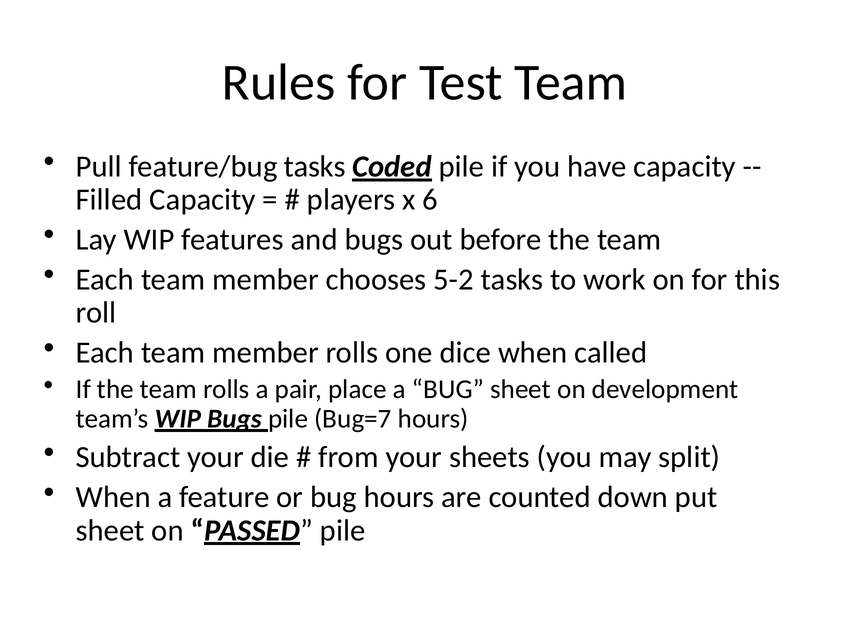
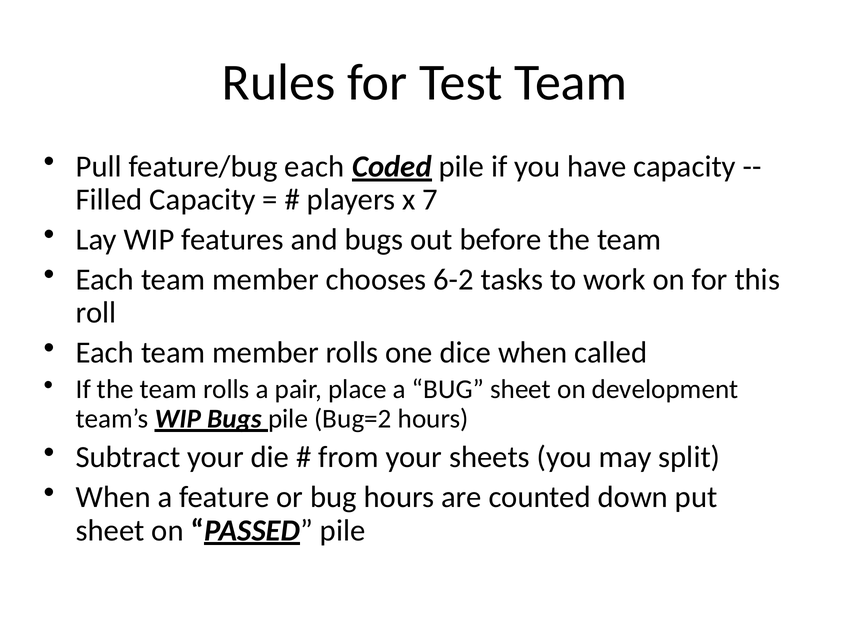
feature/bug tasks: tasks -> each
6: 6 -> 7
5-2: 5-2 -> 6-2
Bug=7: Bug=7 -> Bug=2
